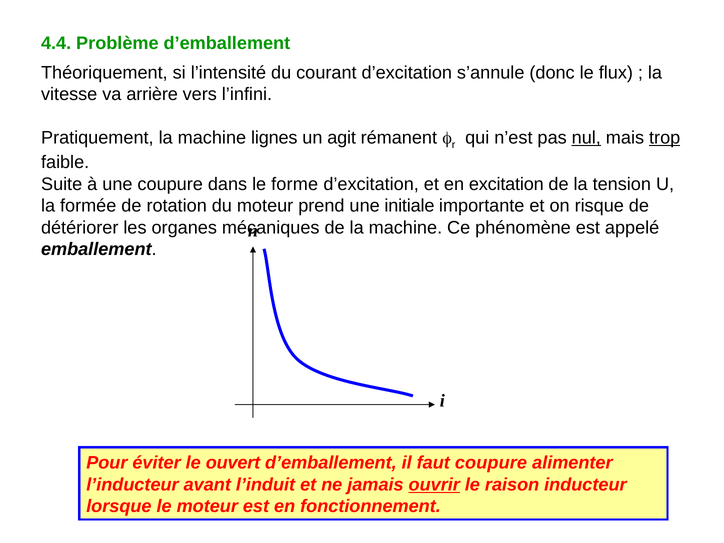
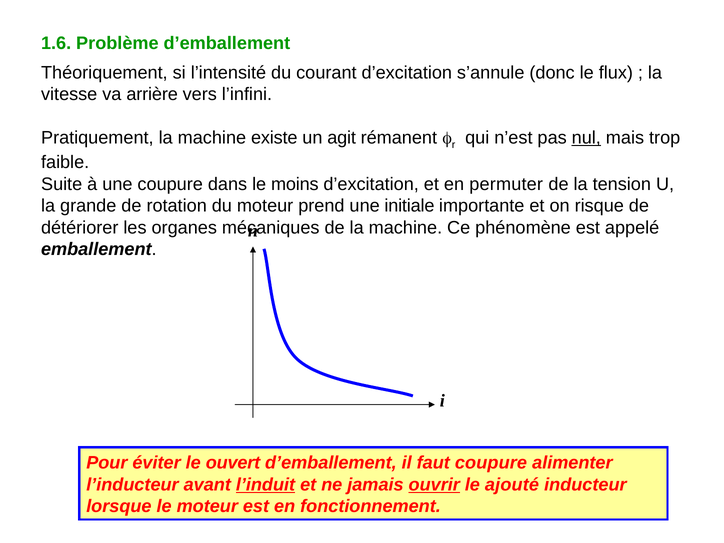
4.4: 4.4 -> 1.6
lignes: lignes -> existe
trop underline: present -> none
forme: forme -> moins
excitation: excitation -> permuter
formée: formée -> grande
l’induit underline: none -> present
raison: raison -> ajouté
